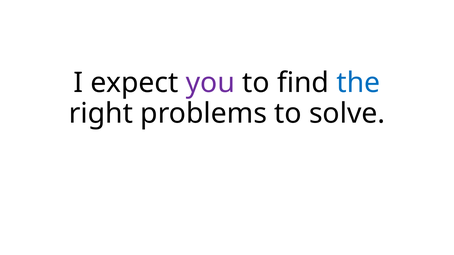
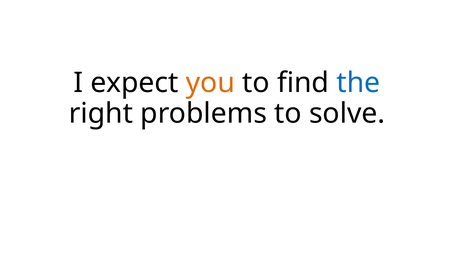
you colour: purple -> orange
